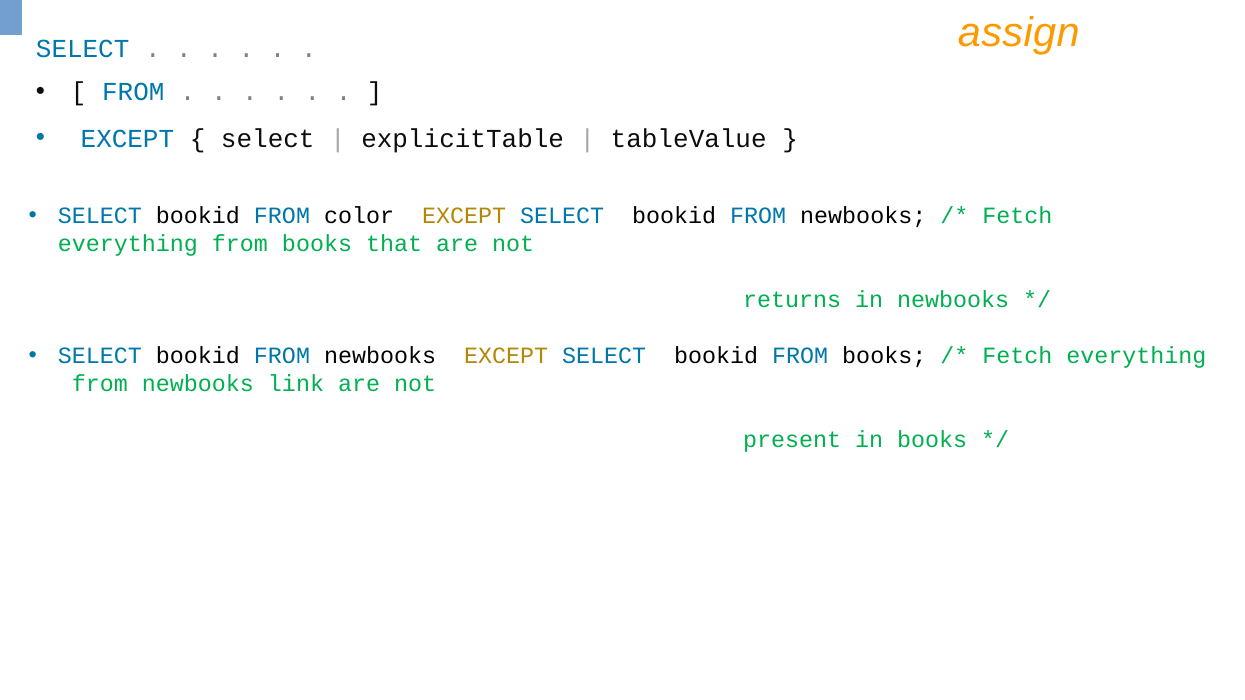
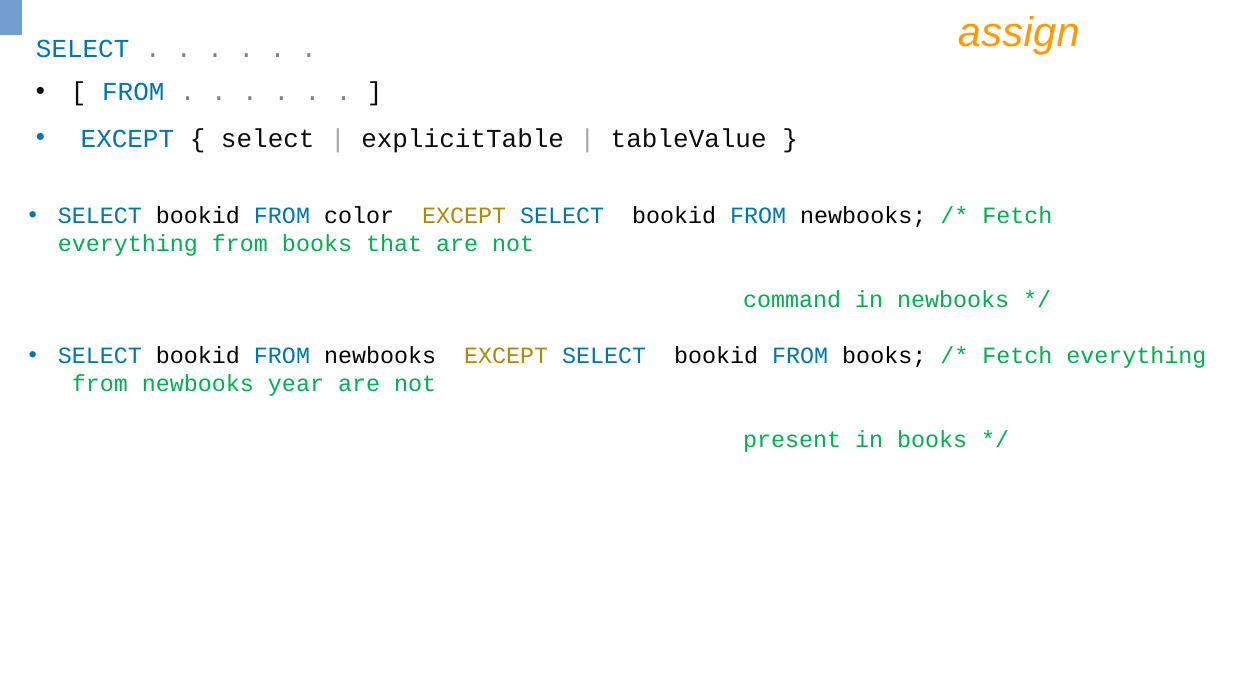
returns: returns -> command
link: link -> year
